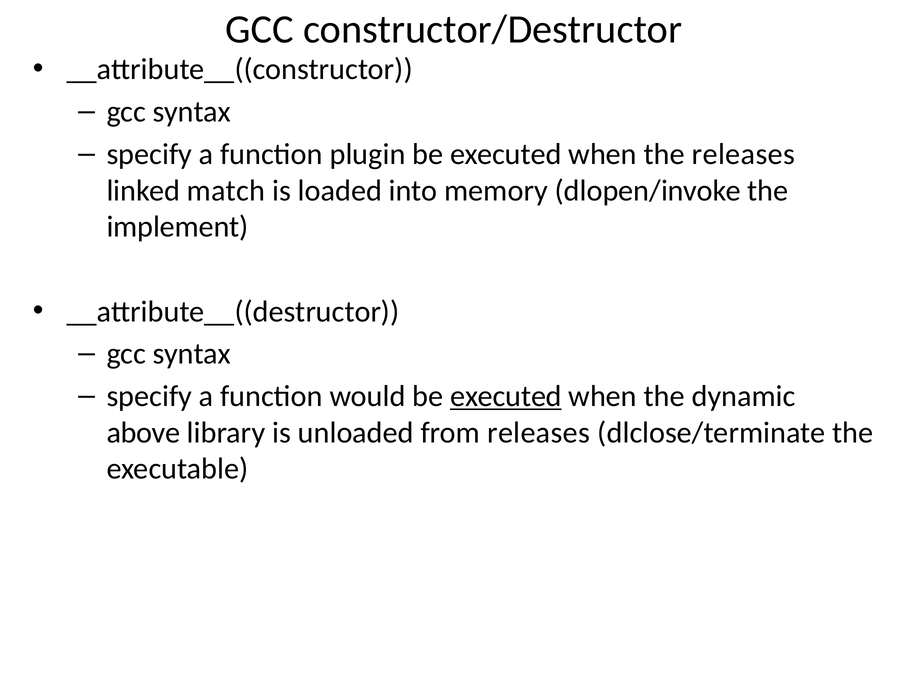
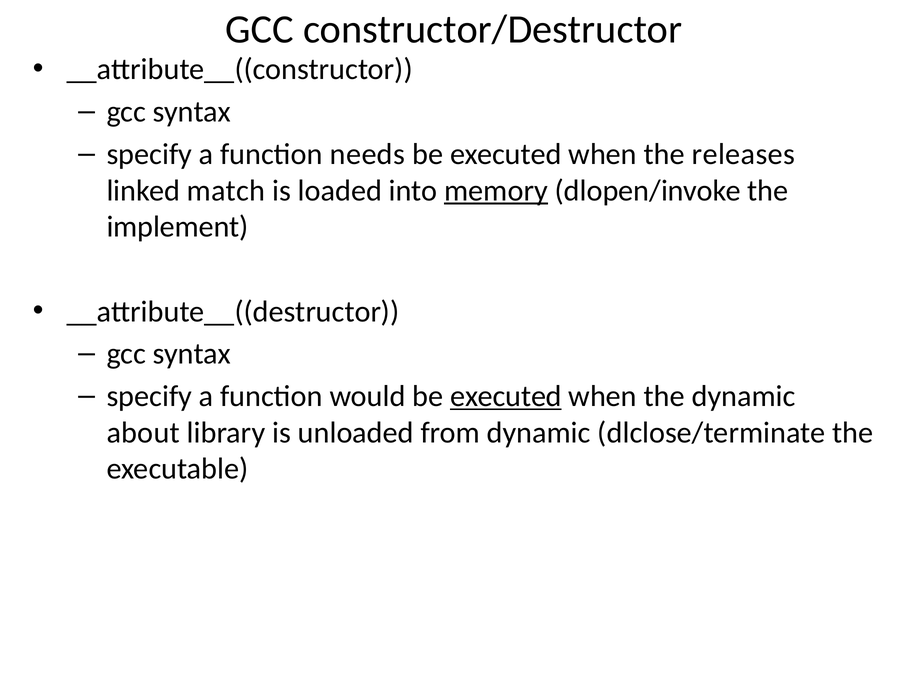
plugin: plugin -> needs
memory underline: none -> present
above: above -> about
from releases: releases -> dynamic
